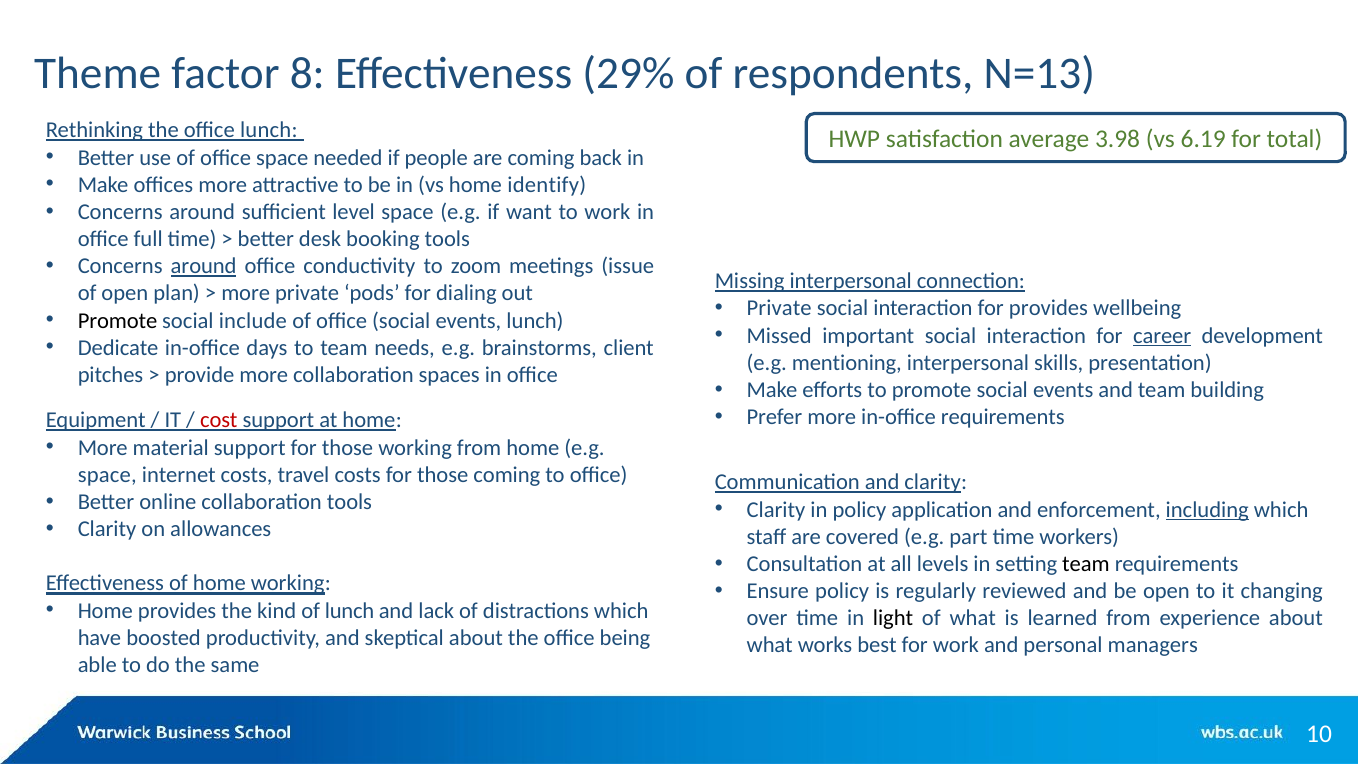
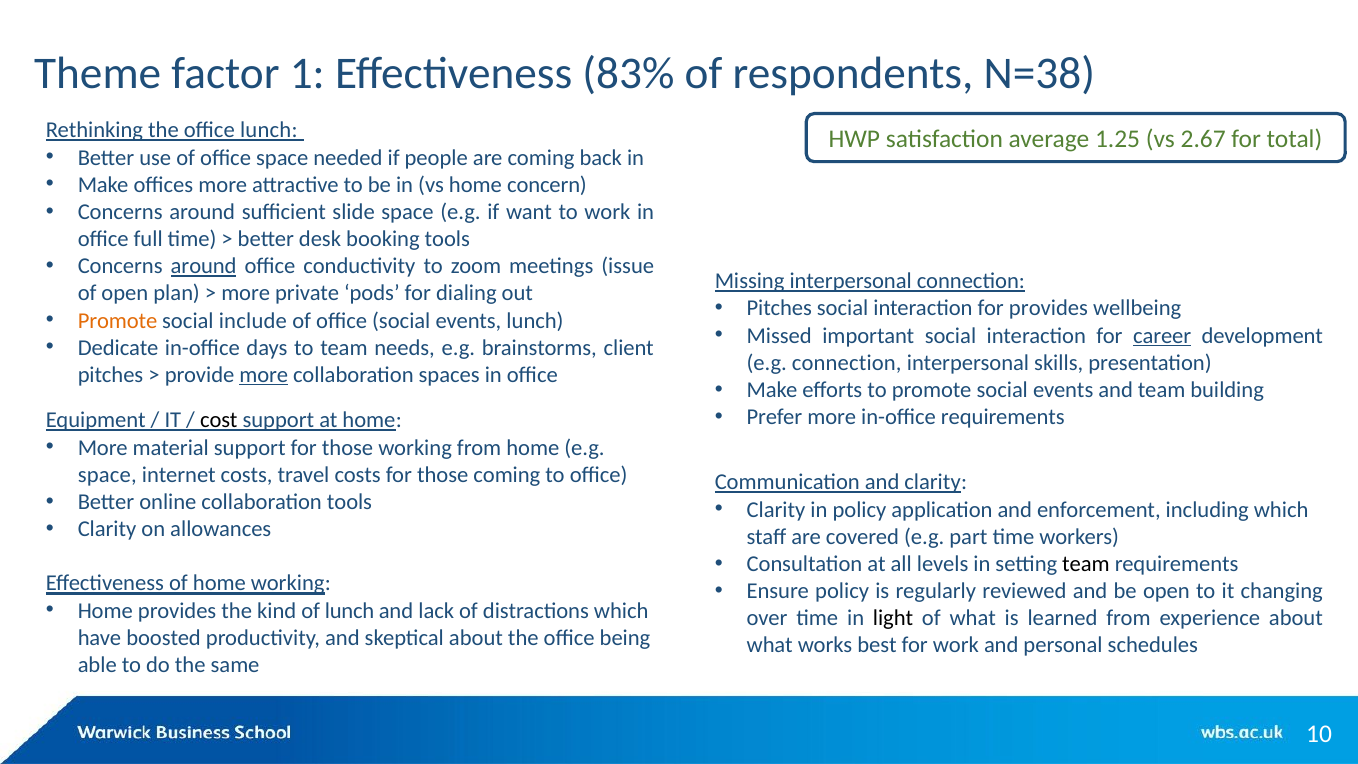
8: 8 -> 1
29%: 29% -> 83%
N=13: N=13 -> N=38
3.98: 3.98 -> 1.25
6.19: 6.19 -> 2.67
identify: identify -> concern
level: level -> slide
Private at (779, 308): Private -> Pitches
Promote at (118, 320) colour: black -> orange
e.g mentioning: mentioning -> connection
more at (264, 375) underline: none -> present
cost colour: red -> black
including underline: present -> none
managers: managers -> schedules
